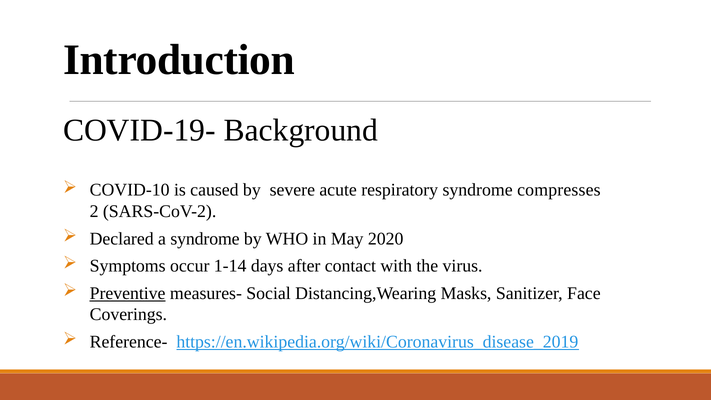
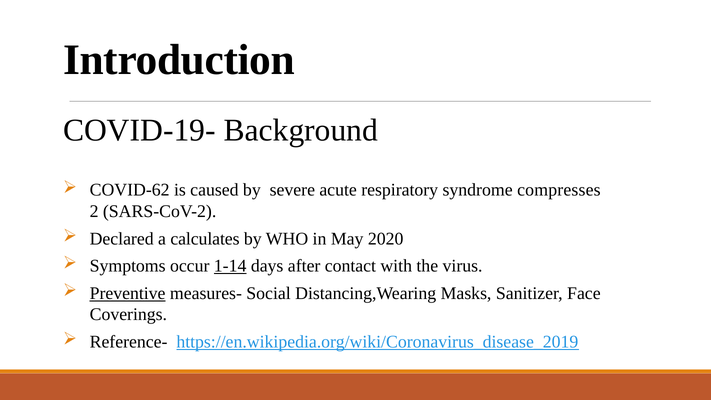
COVID-10: COVID-10 -> COVID-62
a syndrome: syndrome -> calculates
1-14 underline: none -> present
